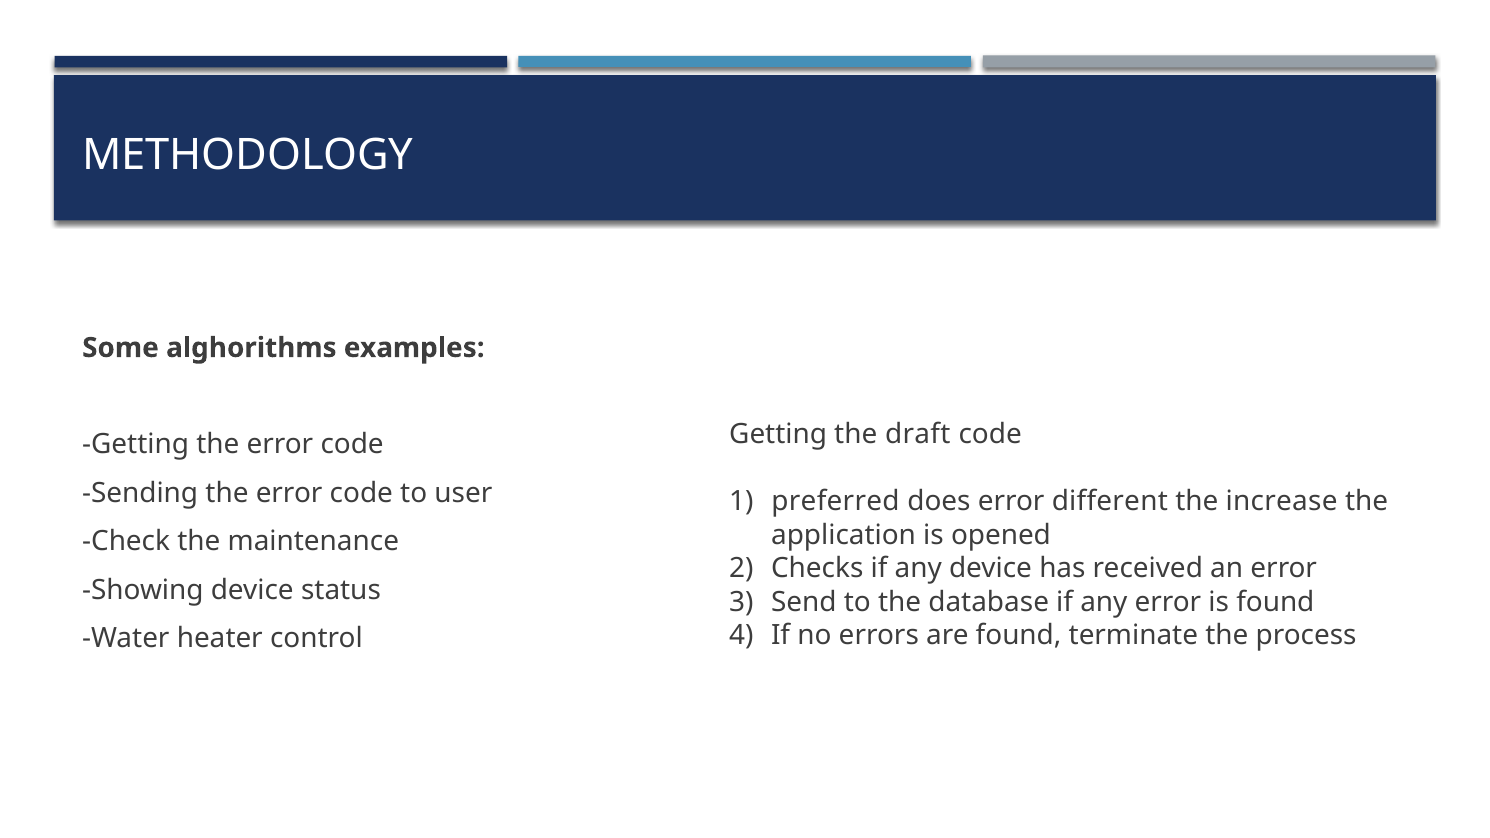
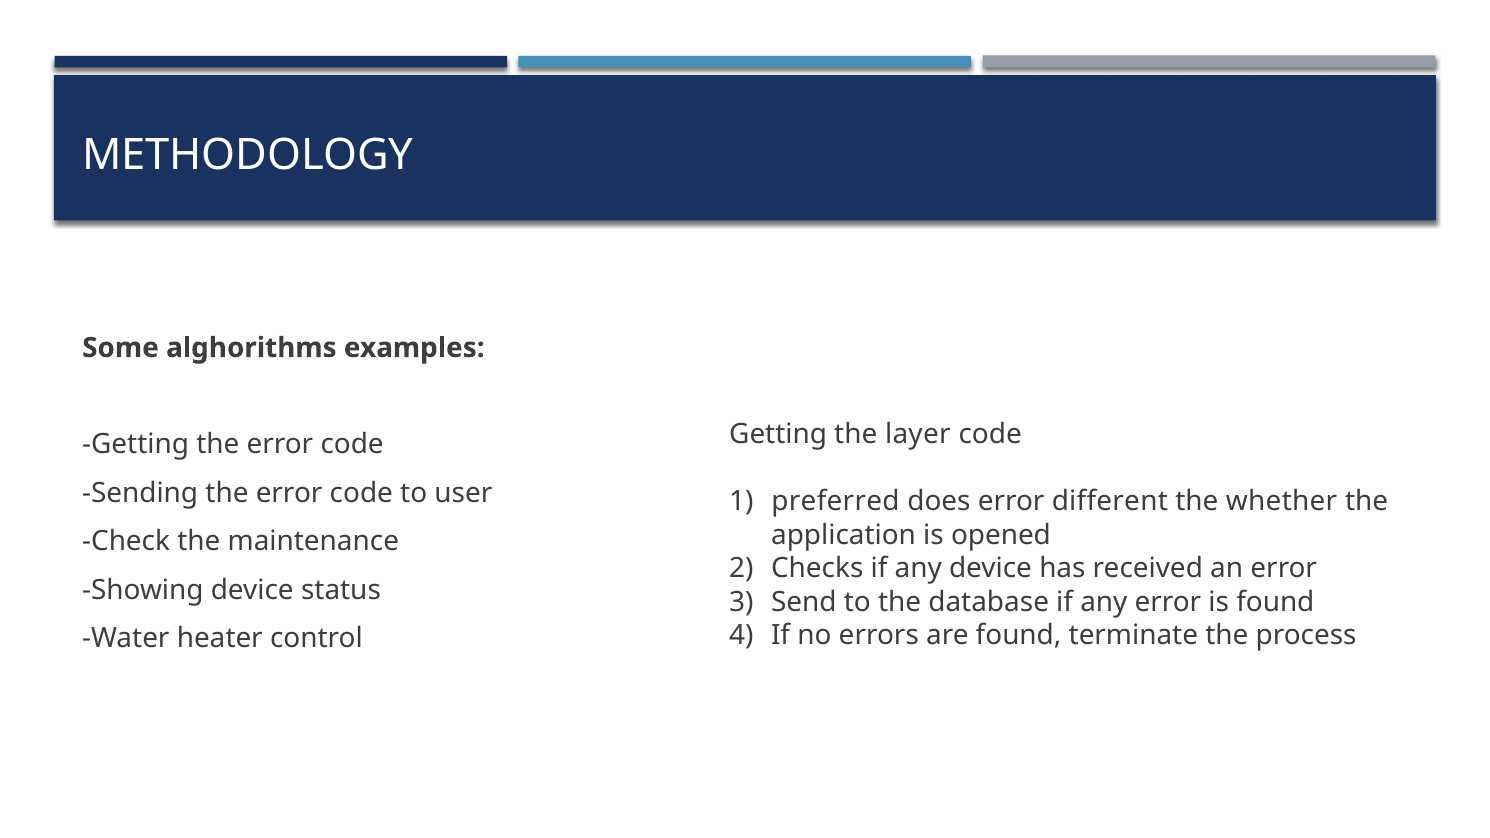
draft: draft -> layer
increase: increase -> whether
